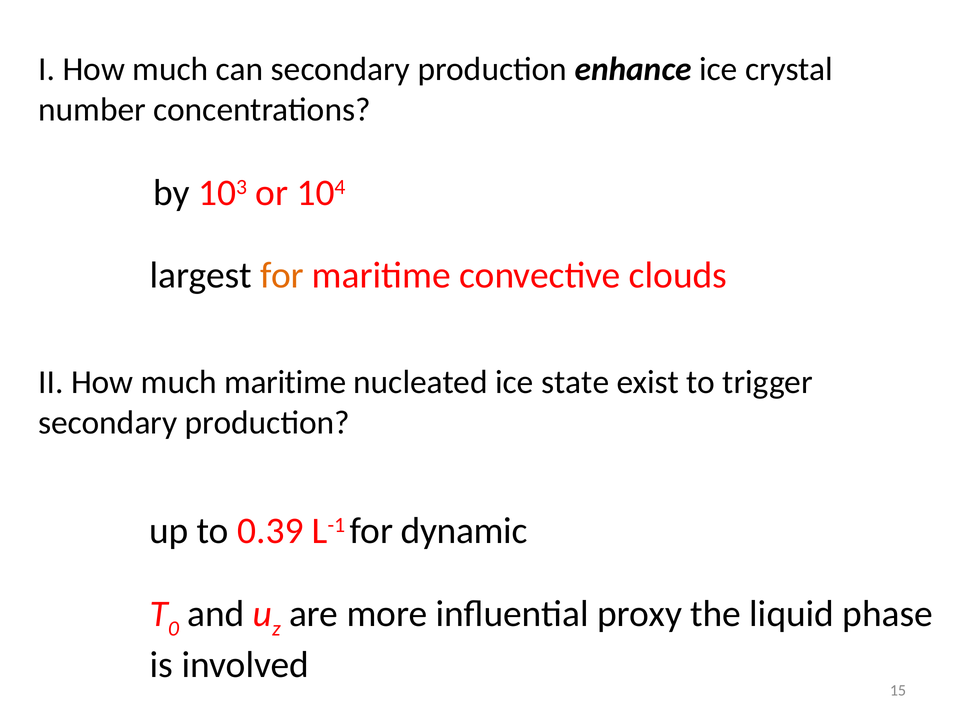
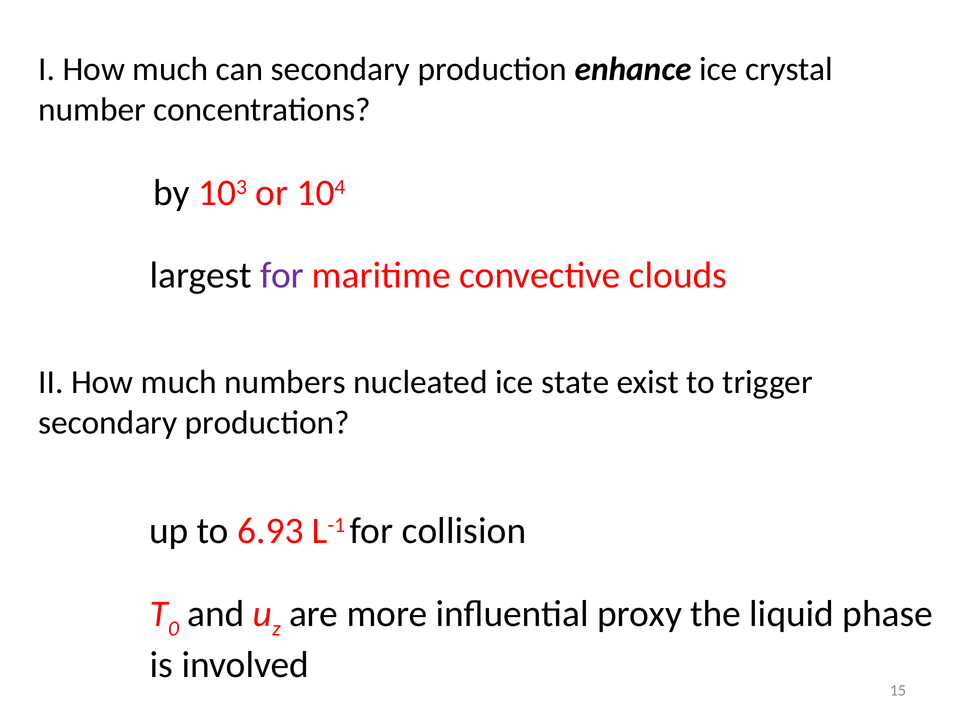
for at (282, 275) colour: orange -> purple
much maritime: maritime -> numbers
0.39: 0.39 -> 6.93
dynamic: dynamic -> collision
